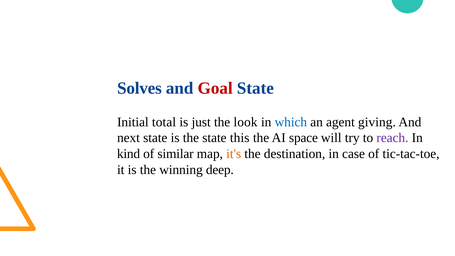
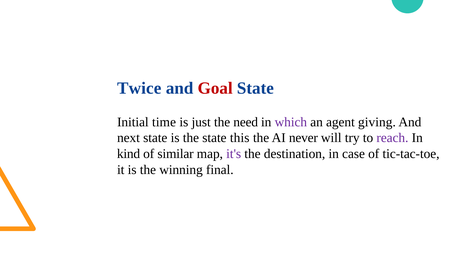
Solves: Solves -> Twice
total: total -> time
look: look -> need
which colour: blue -> purple
space: space -> never
it's colour: orange -> purple
deep: deep -> final
